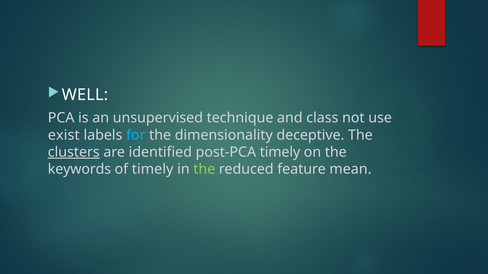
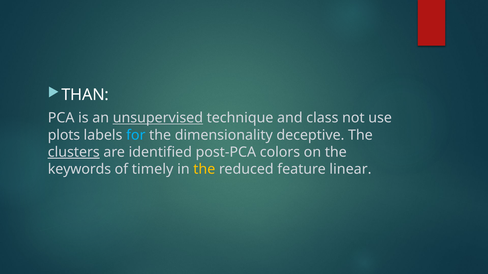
WELL: WELL -> THAN
unsupervised underline: none -> present
exist: exist -> plots
post-PCA timely: timely -> colors
the at (204, 169) colour: light green -> yellow
mean: mean -> linear
